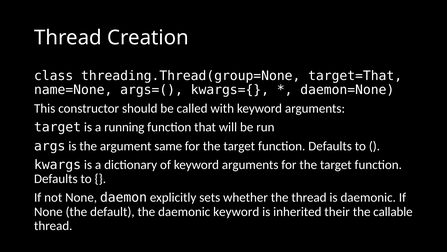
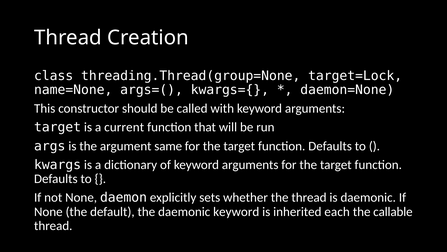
target=That: target=That -> target=Lock
running: running -> current
their: their -> each
